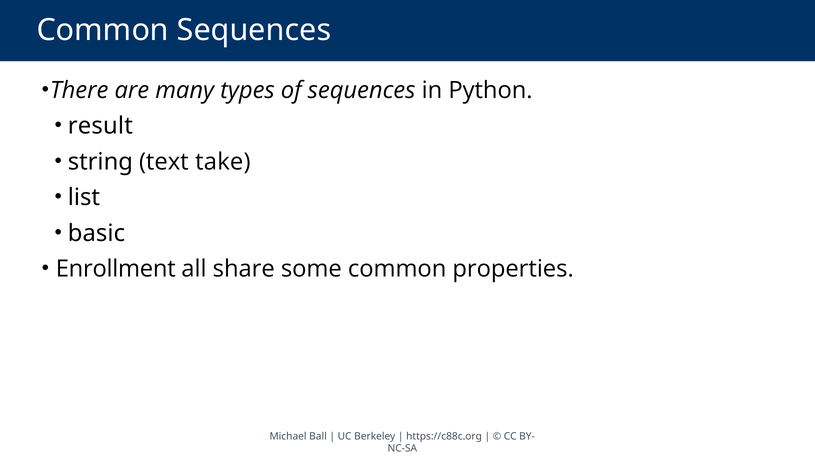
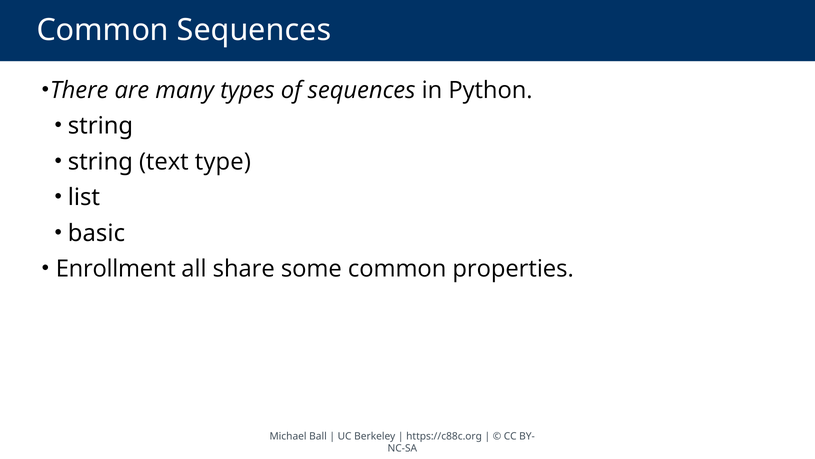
result at (100, 126): result -> string
take: take -> type
